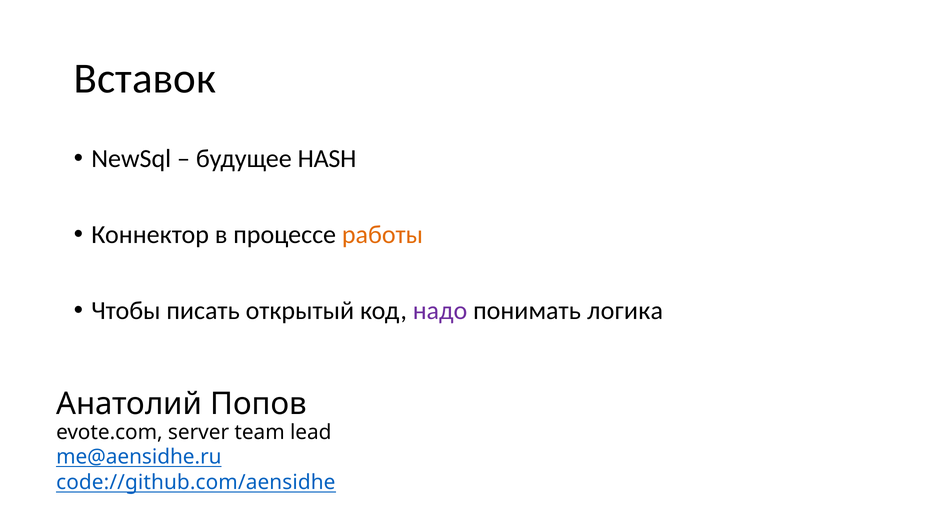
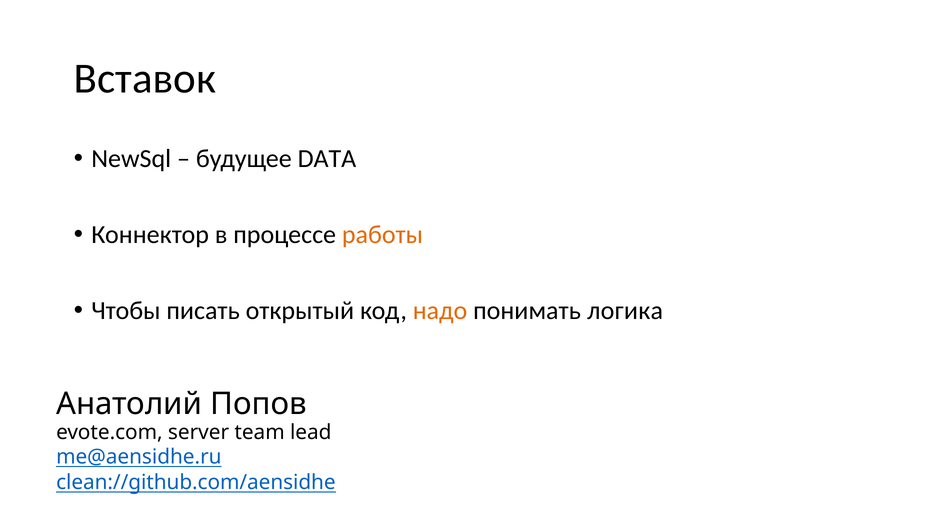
HASH: HASH -> DATA
надо colour: purple -> orange
code://github.com/aensidhe: code://github.com/aensidhe -> clean://github.com/aensidhe
